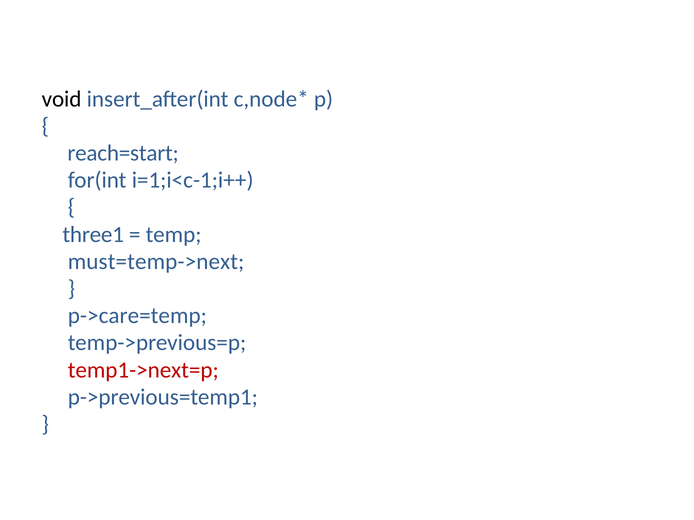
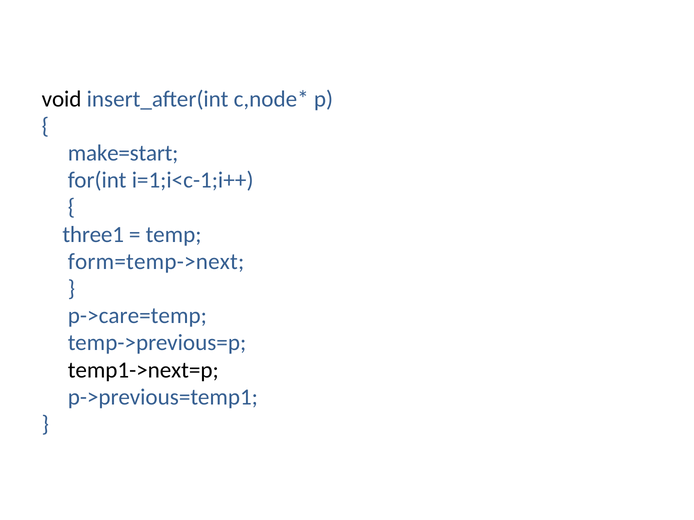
reach=start: reach=start -> make=start
must=temp->next: must=temp->next -> form=temp->next
temp1->next=p colour: red -> black
